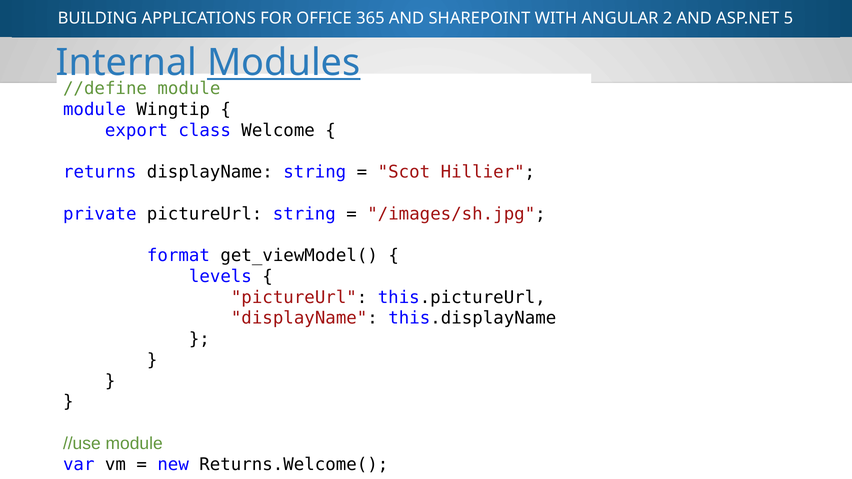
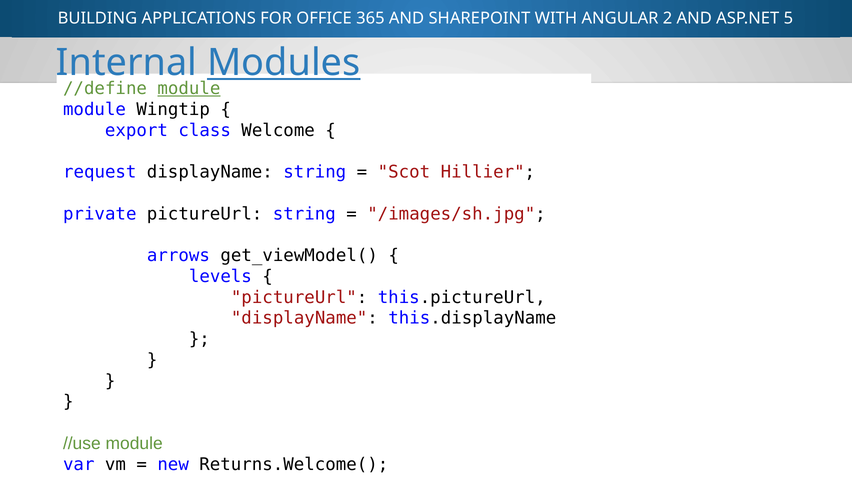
module at (189, 89) underline: none -> present
returns: returns -> request
format: format -> arrows
